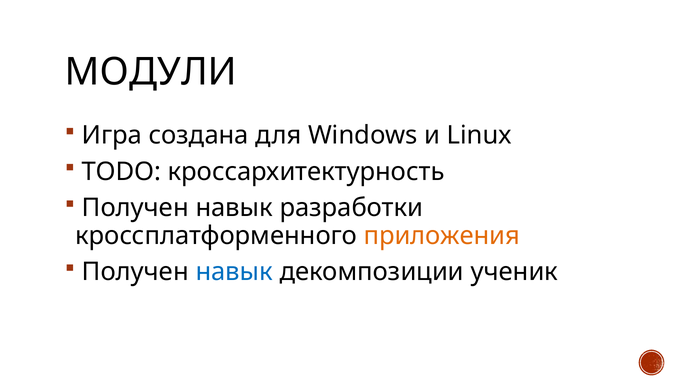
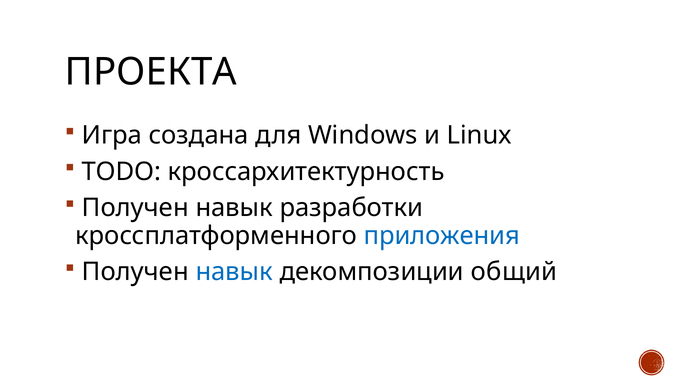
МОДУЛИ: МОДУЛИ -> ПРОЕКТА
приложения colour: orange -> blue
ученик: ученик -> общий
